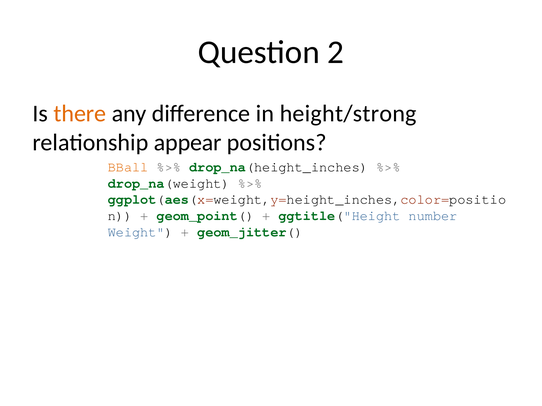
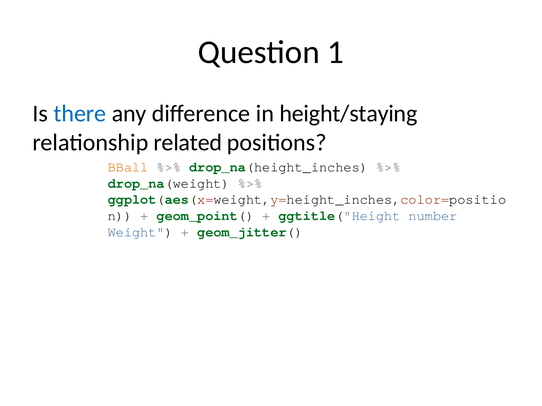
2: 2 -> 1
there colour: orange -> blue
height/strong: height/strong -> height/staying
appear: appear -> related
